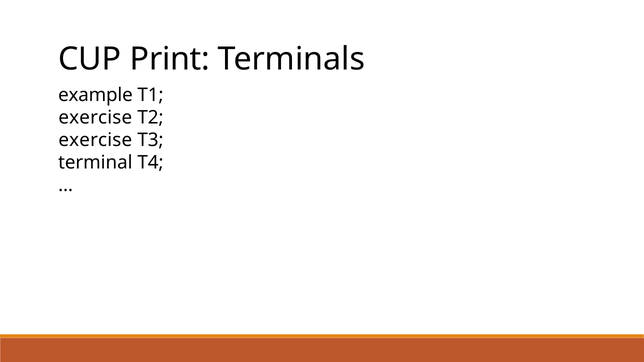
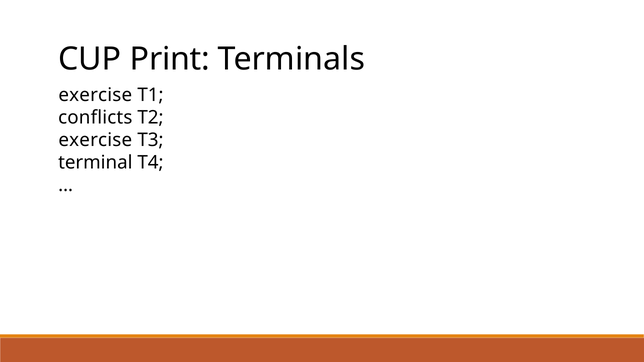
example at (95, 95): example -> exercise
exercise at (95, 118): exercise -> conflicts
